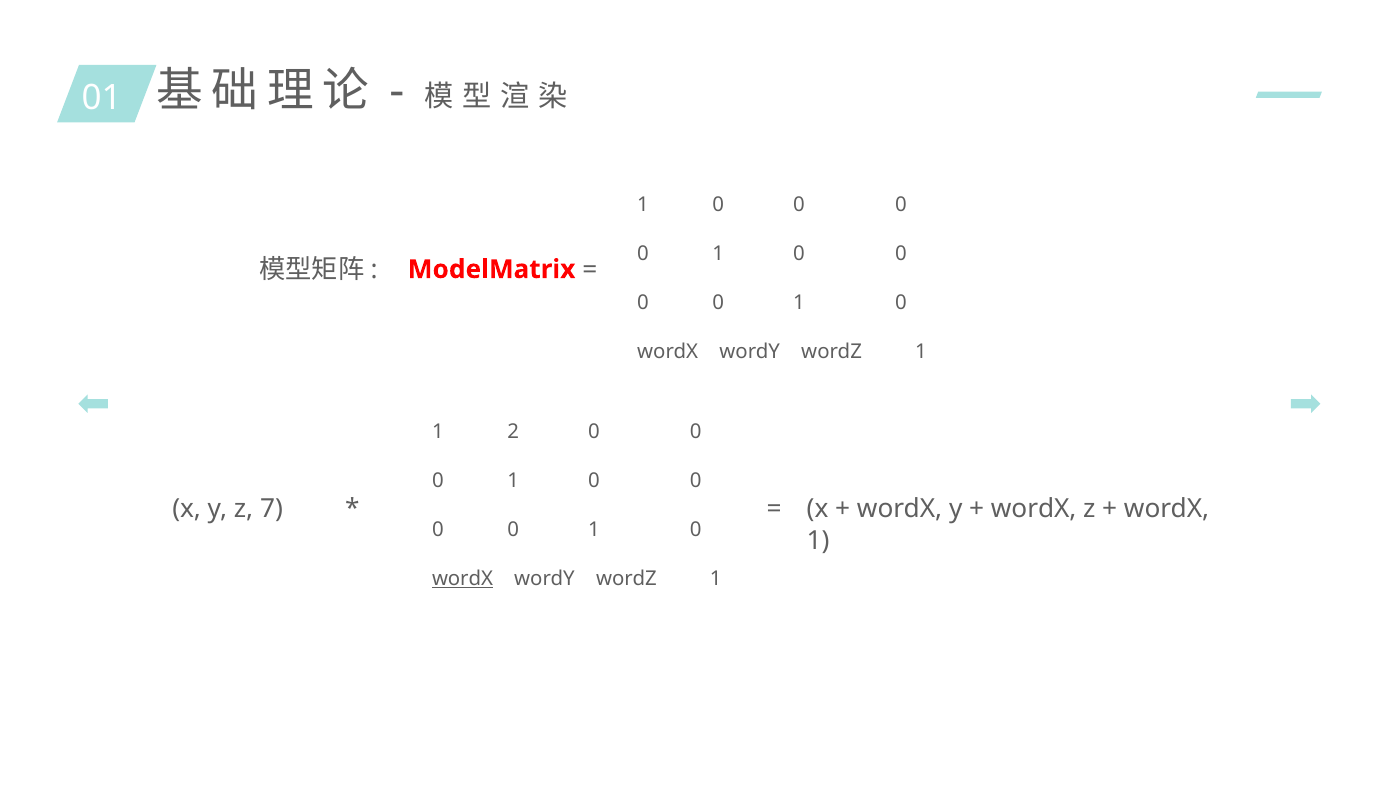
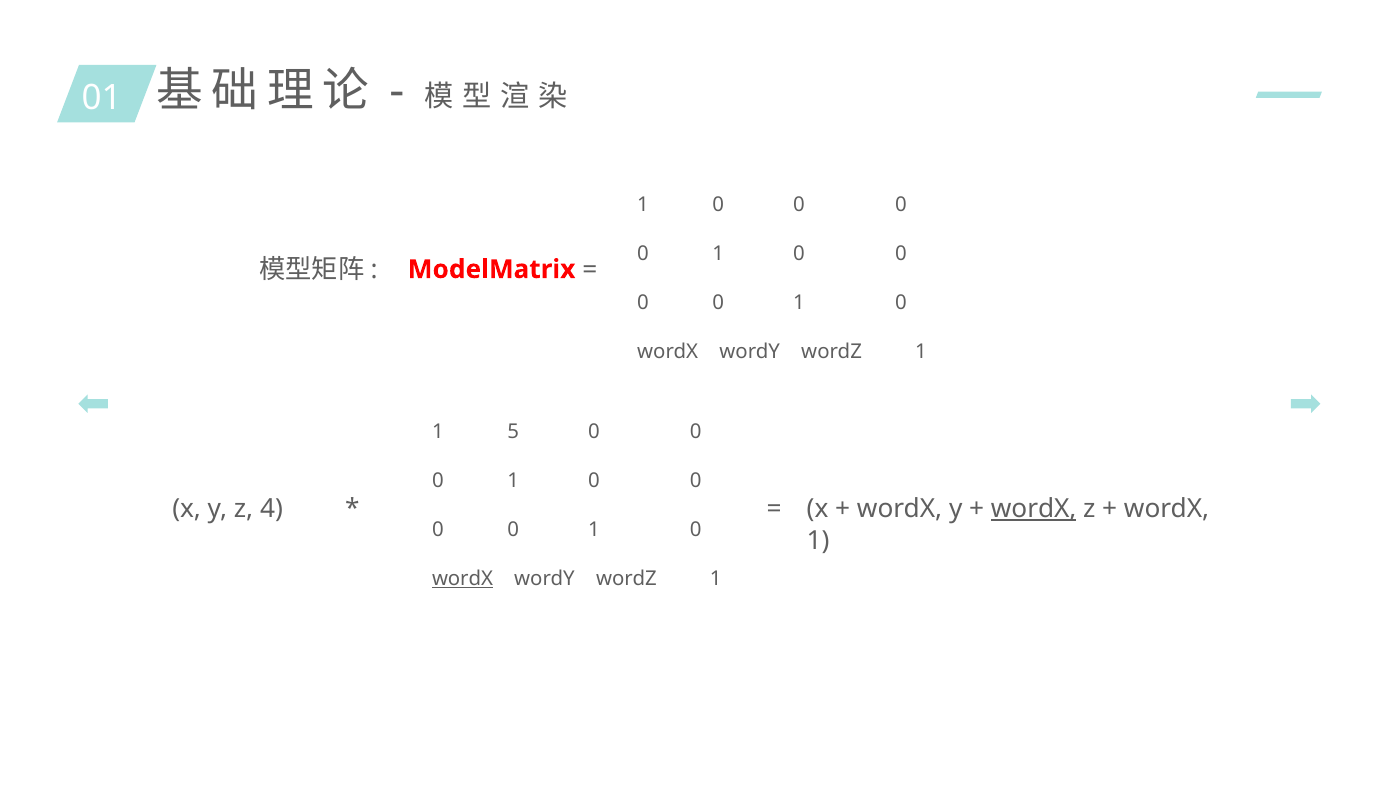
2: 2 -> 5
7: 7 -> 4
wordX at (1034, 509) underline: none -> present
